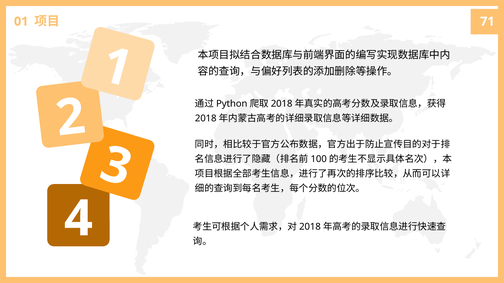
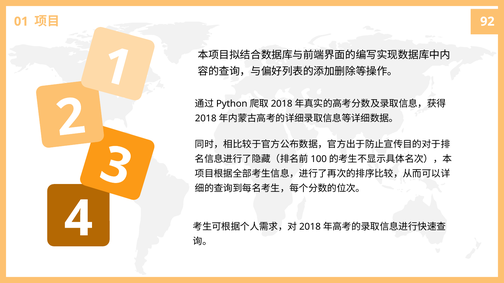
71: 71 -> 92
